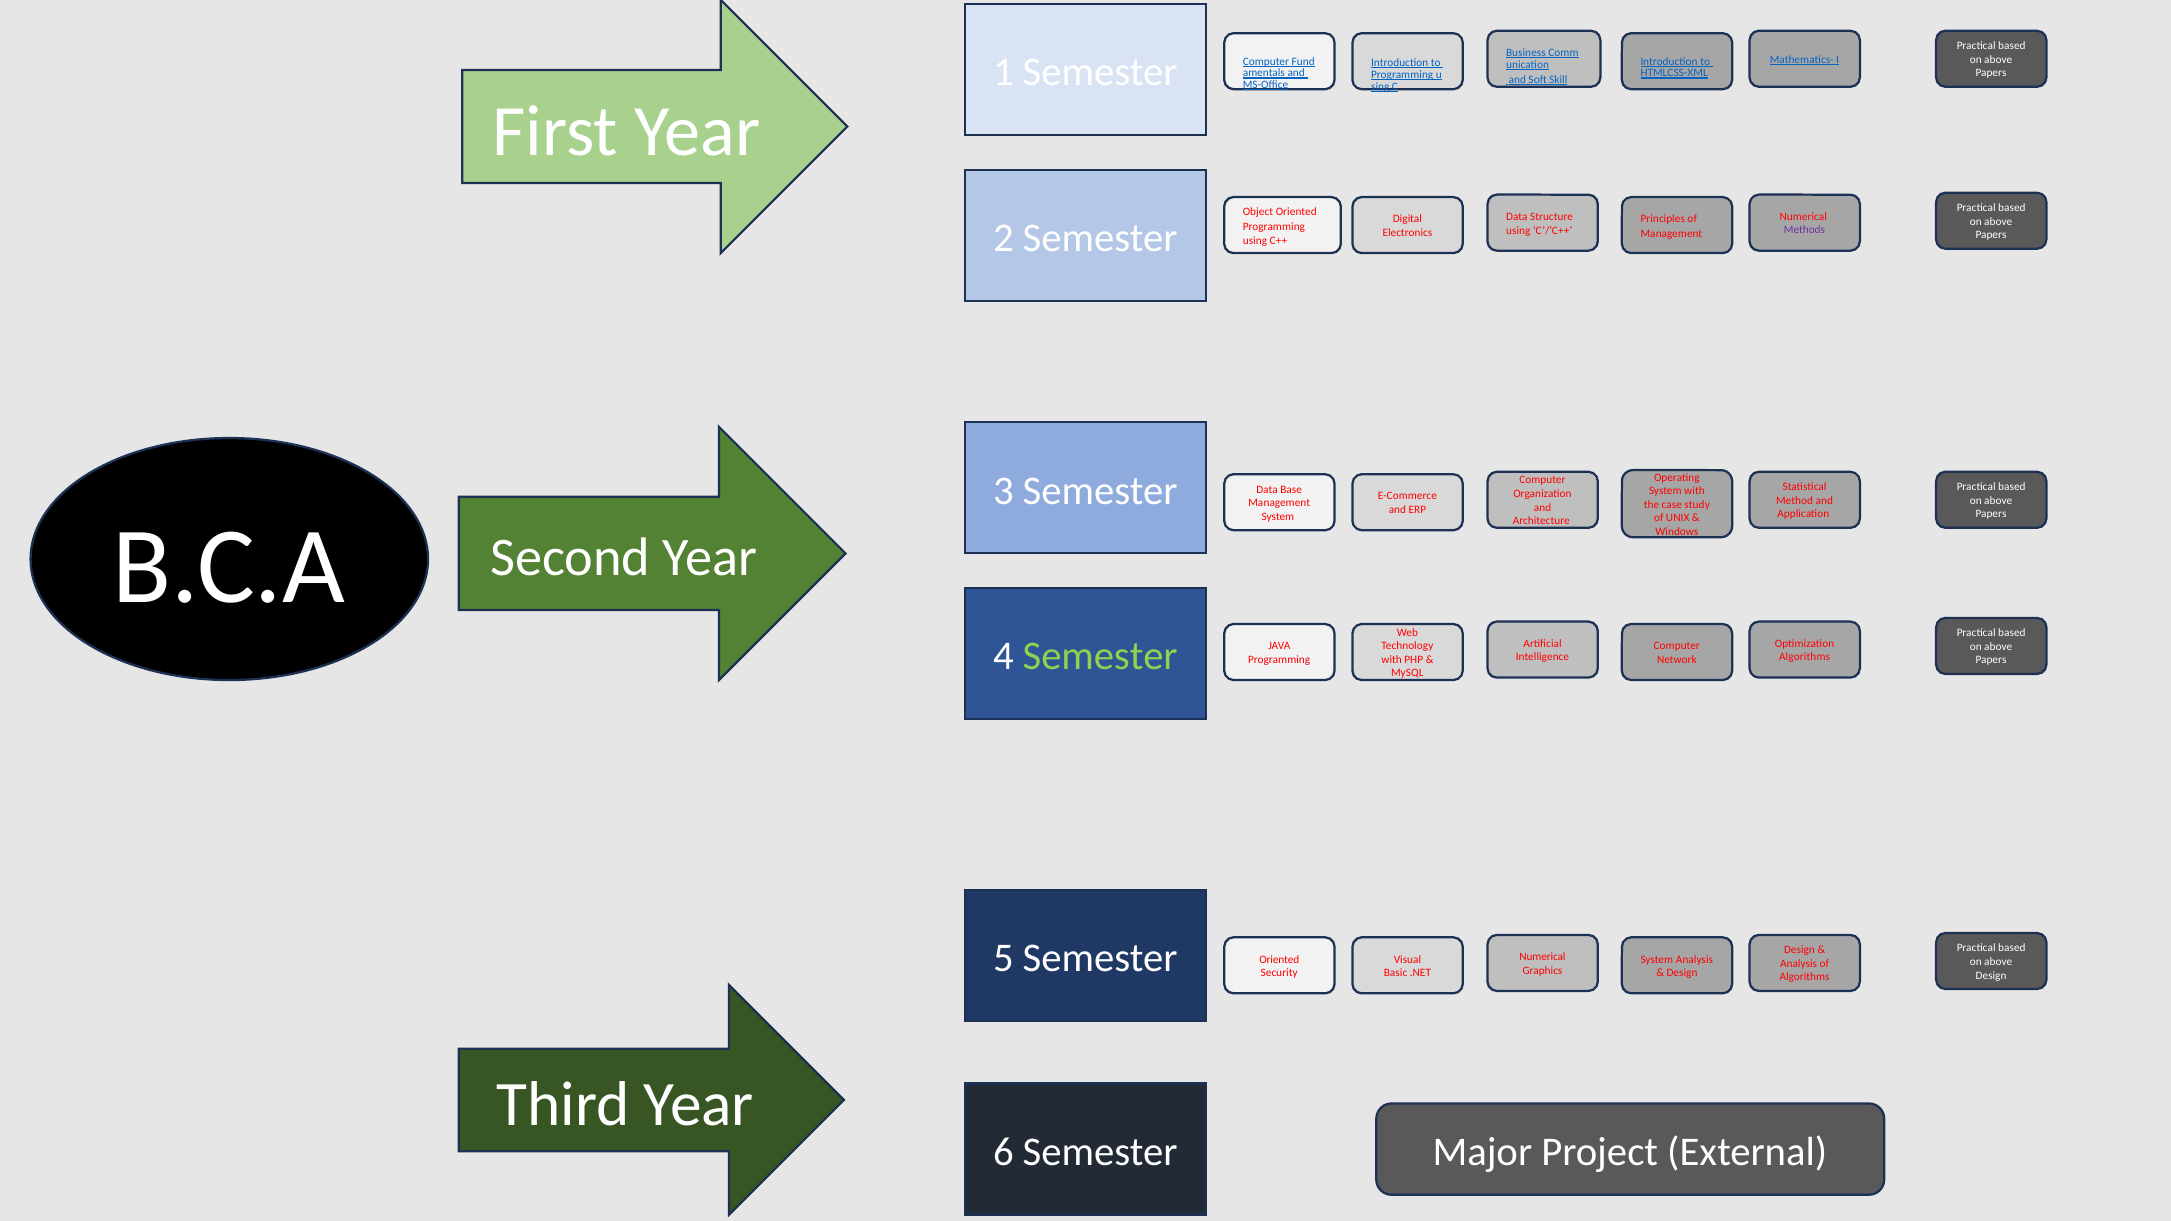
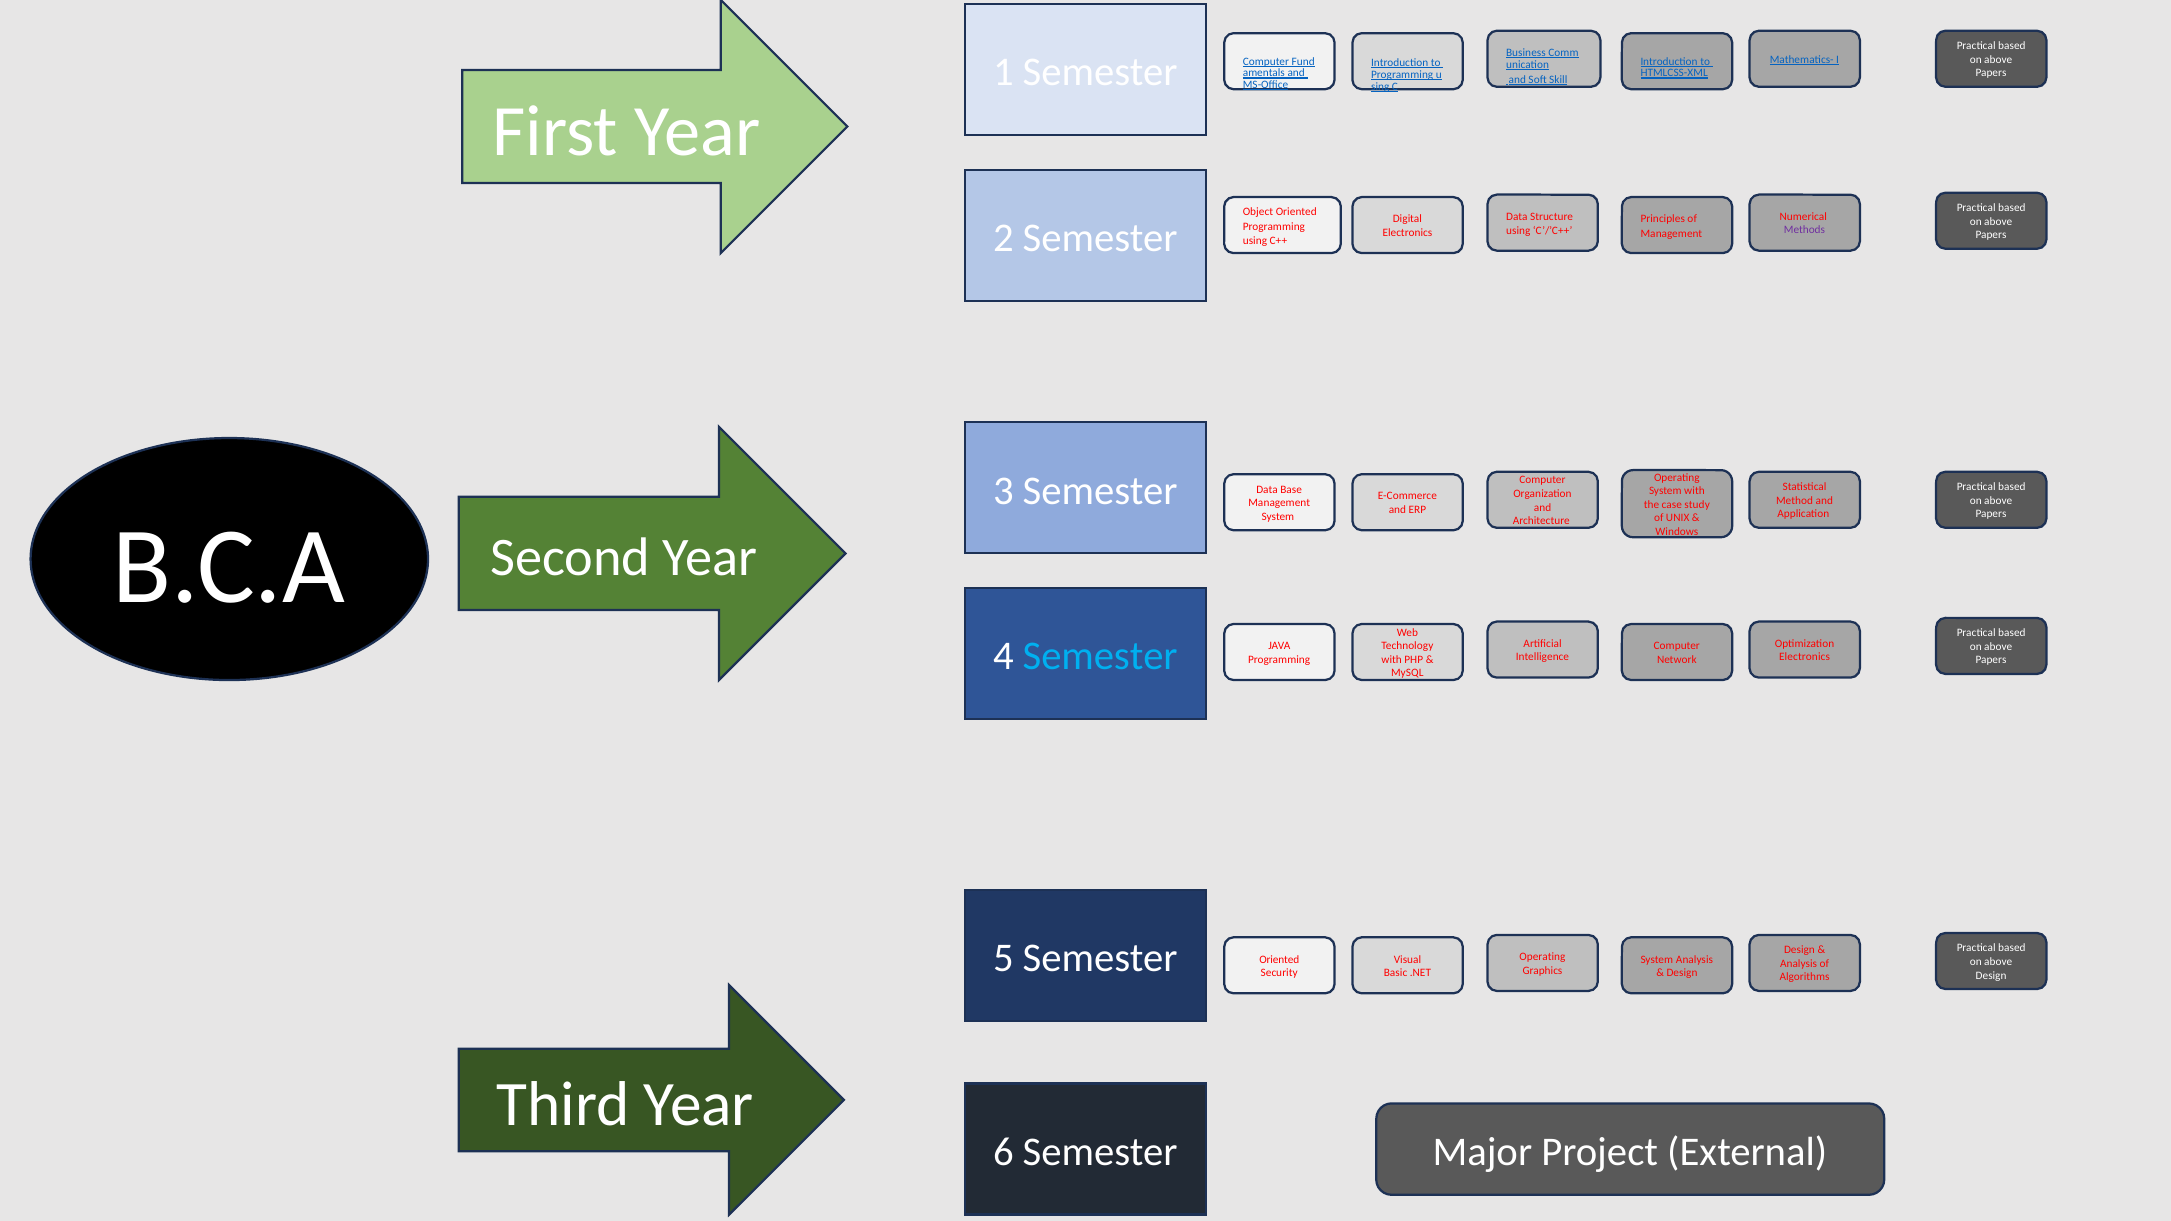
Semester at (1100, 657) colour: light green -> light blue
Algorithms at (1805, 657): Algorithms -> Electronics
Numerical at (1542, 957): Numerical -> Operating
